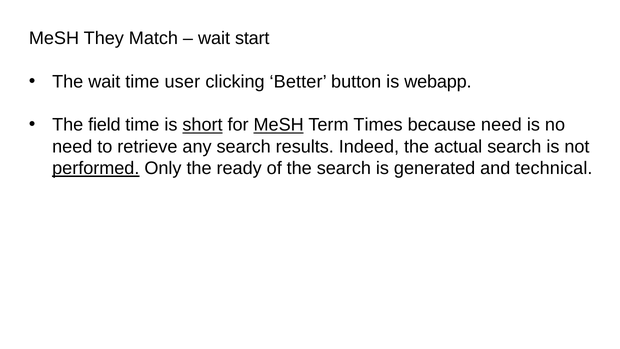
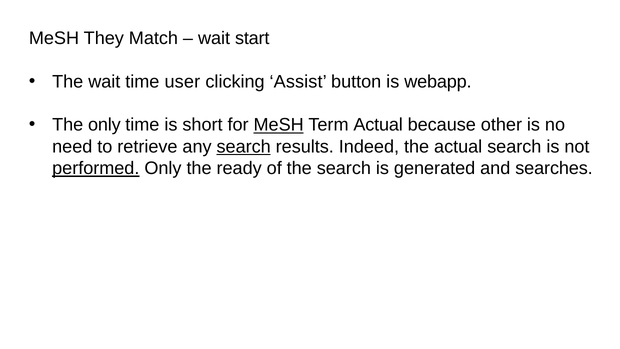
Better: Better -> Assist
The field: field -> only
short underline: present -> none
Term Times: Times -> Actual
because need: need -> other
search at (244, 147) underline: none -> present
technical: technical -> searches
